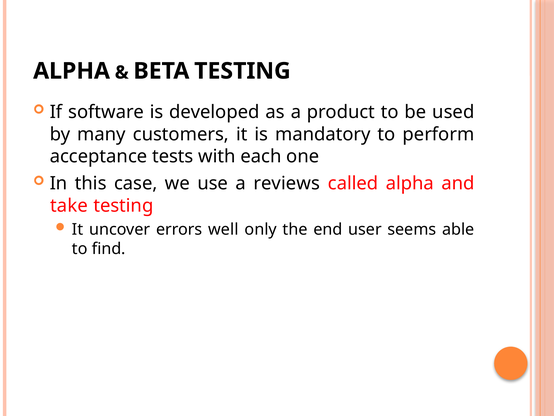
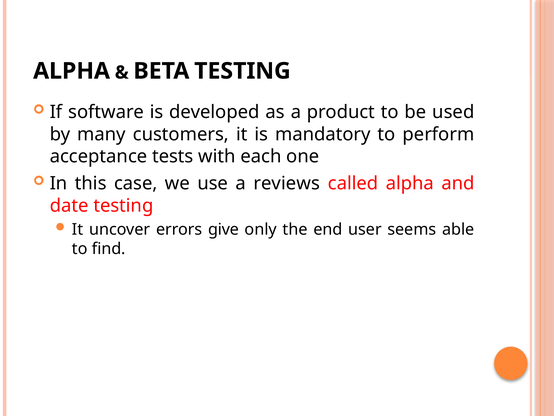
take: take -> date
well: well -> give
